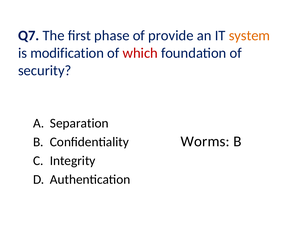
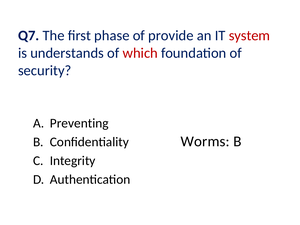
system colour: orange -> red
modification: modification -> understands
Separation: Separation -> Preventing
